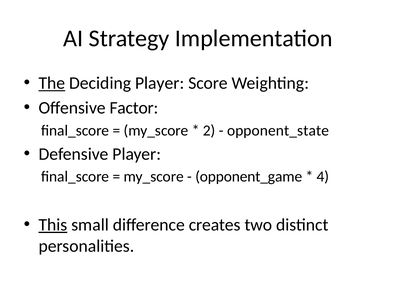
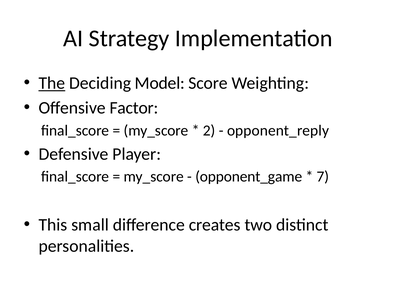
Deciding Player: Player -> Model
opponent_state: opponent_state -> opponent_reply
4: 4 -> 7
This underline: present -> none
